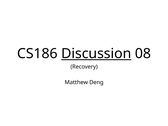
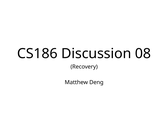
Discussion underline: present -> none
